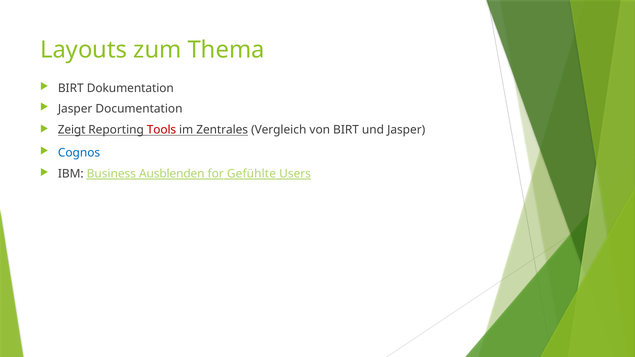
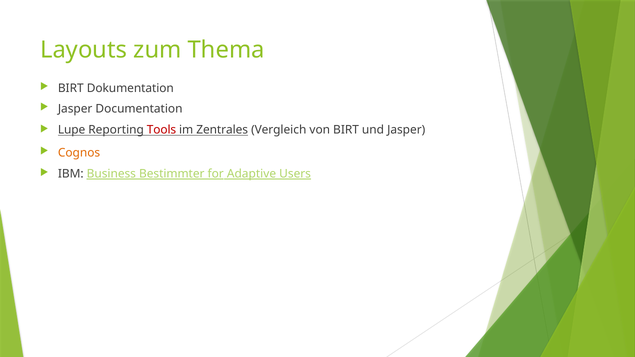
Zeigt: Zeigt -> Lupe
Cognos colour: blue -> orange
Ausblenden: Ausblenden -> Bestimmter
Gefühlte: Gefühlte -> Adaptive
